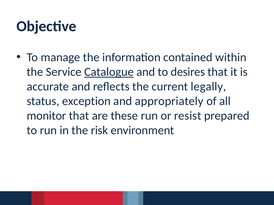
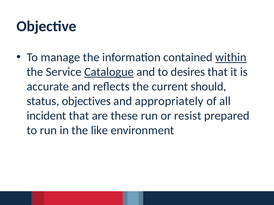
within underline: none -> present
legally: legally -> should
exception: exception -> objectives
monitor: monitor -> incident
risk: risk -> like
